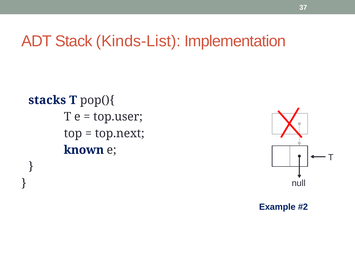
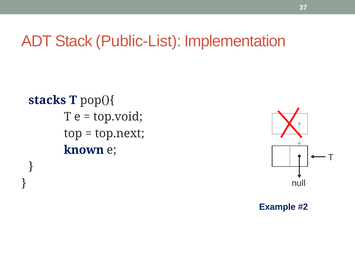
Kinds-List: Kinds-List -> Public-List
top.user: top.user -> top.void
